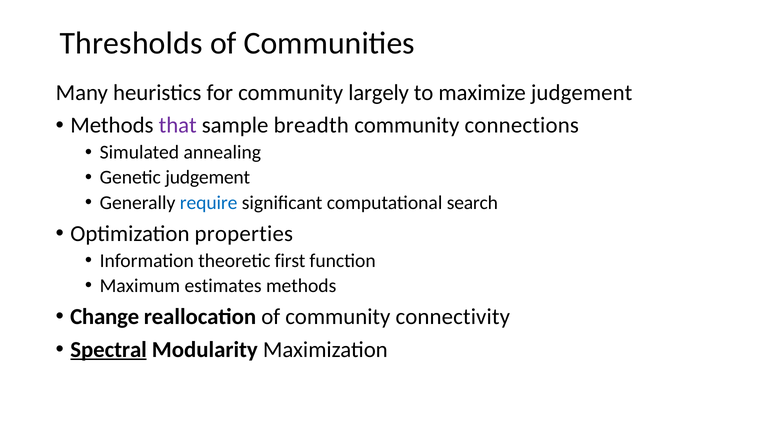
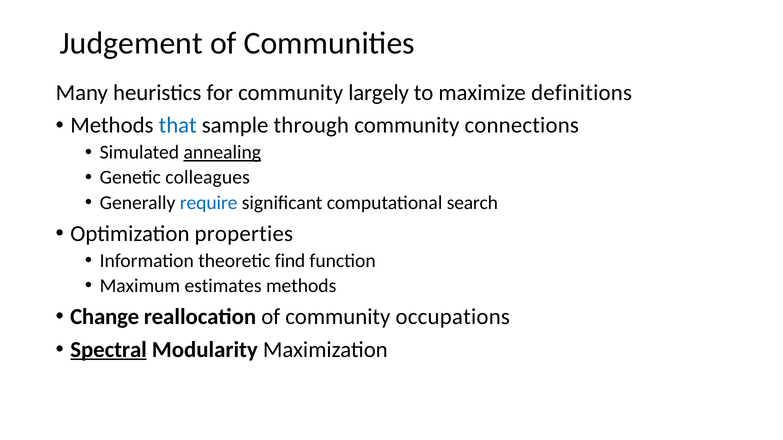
Thresholds: Thresholds -> Judgement
maximize judgement: judgement -> definitions
that colour: purple -> blue
breadth: breadth -> through
annealing underline: none -> present
Genetic judgement: judgement -> colleagues
first: first -> find
connectivity: connectivity -> occupations
